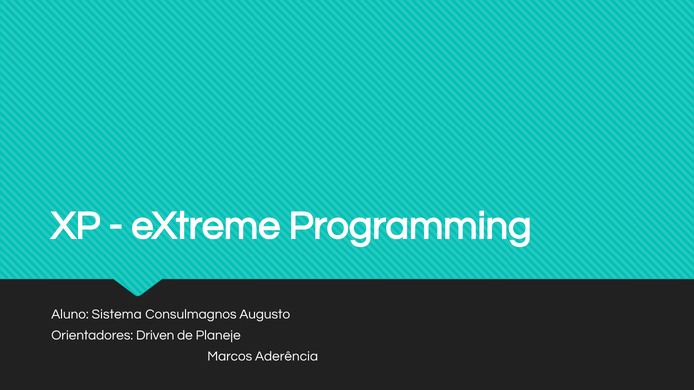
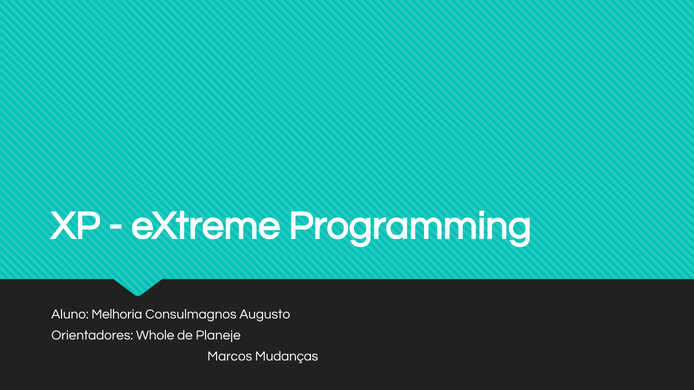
Sistema: Sistema -> Melhoria
Driven: Driven -> Whole
Aderência: Aderência -> Mudanças
